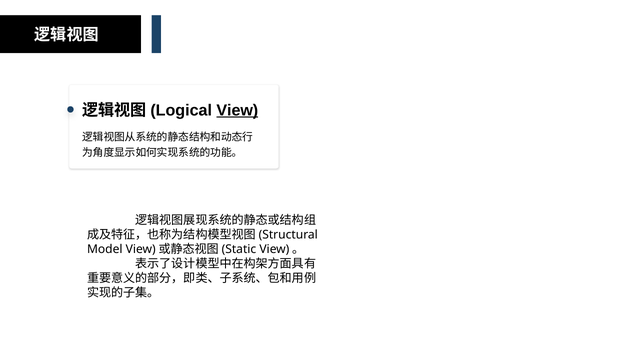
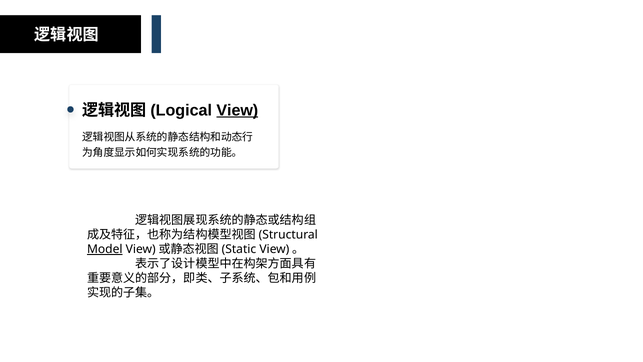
Model underline: none -> present
